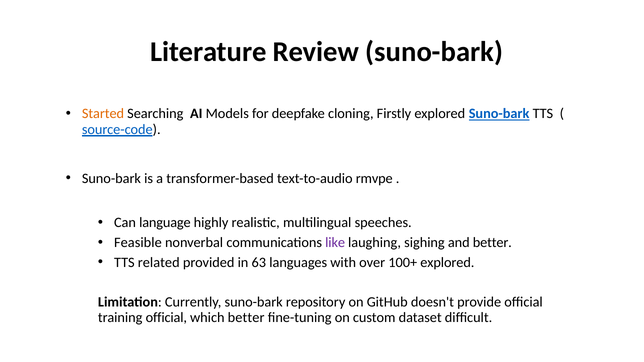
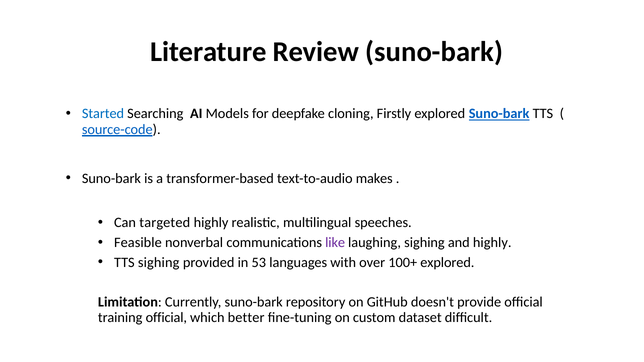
Started colour: orange -> blue
rmvpe: rmvpe -> makes
language: language -> targeted
and better: better -> highly
TTS related: related -> sighing
63: 63 -> 53
